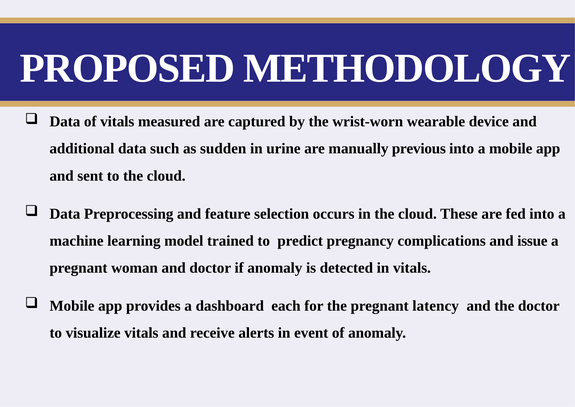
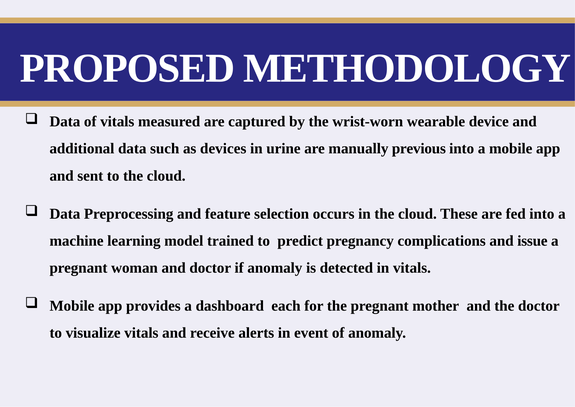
sudden: sudden -> devices
latency: latency -> mother
